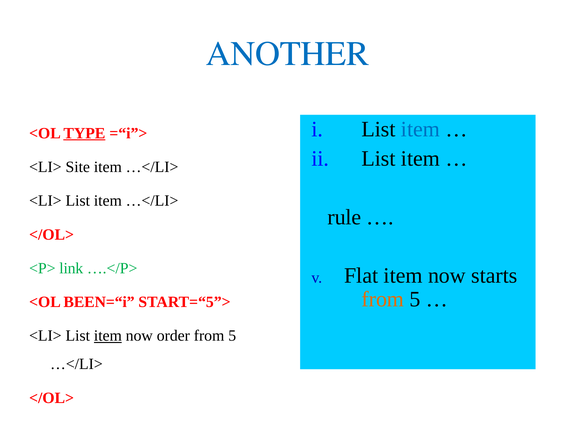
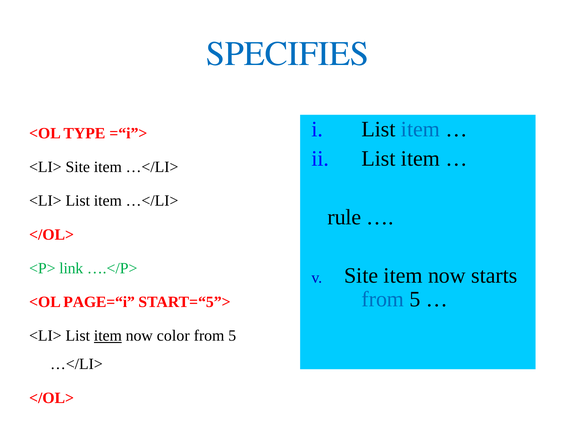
ANOTHER: ANOTHER -> SPECIFIES
TYPE underline: present -> none
v Flat: Flat -> Site
from at (383, 299) colour: orange -> blue
BEEN=“i: BEEN=“i -> PAGE=“i
order: order -> color
